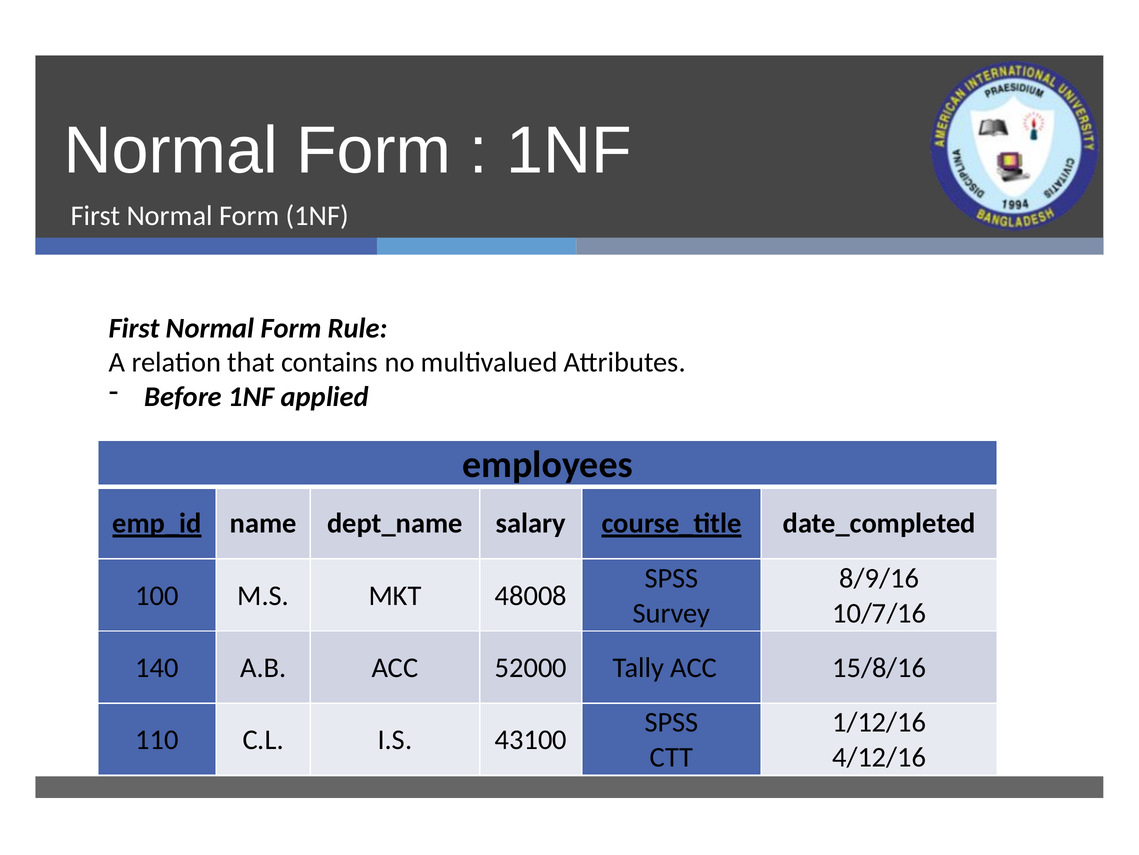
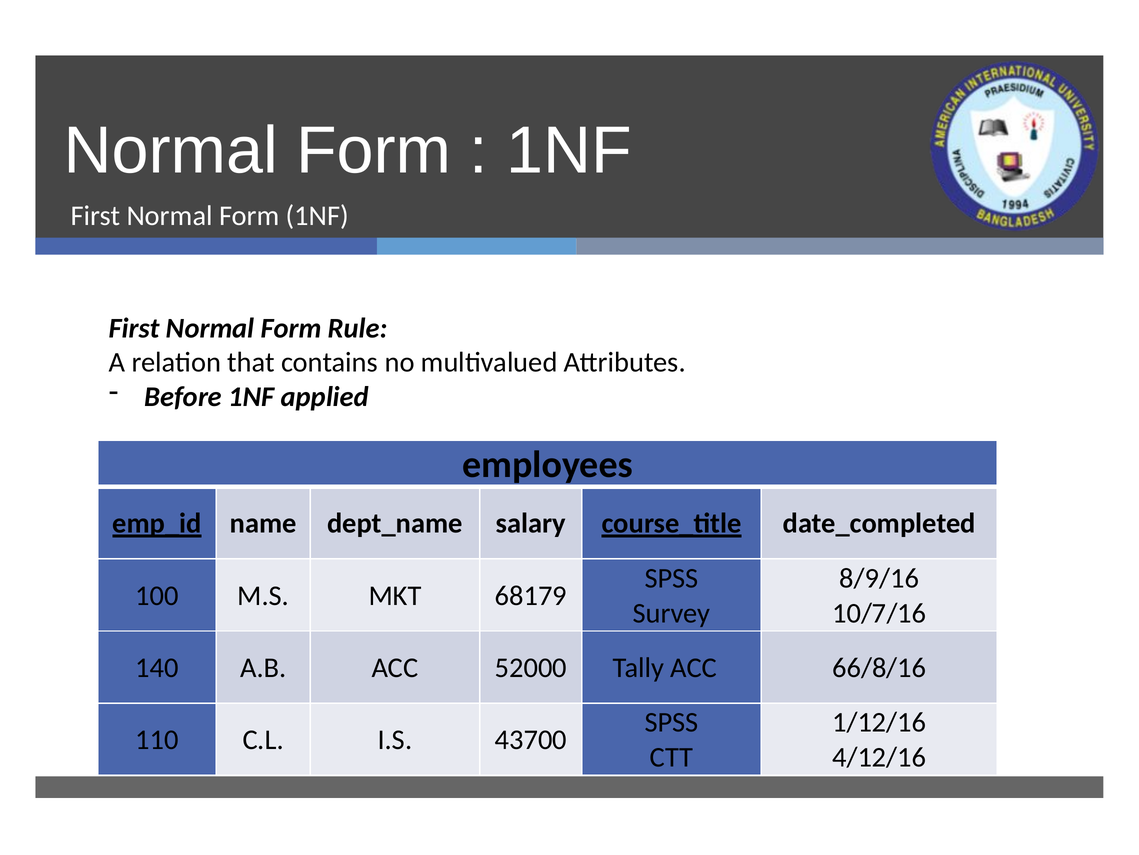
48008: 48008 -> 68179
15/8/16: 15/8/16 -> 66/8/16
43100: 43100 -> 43700
